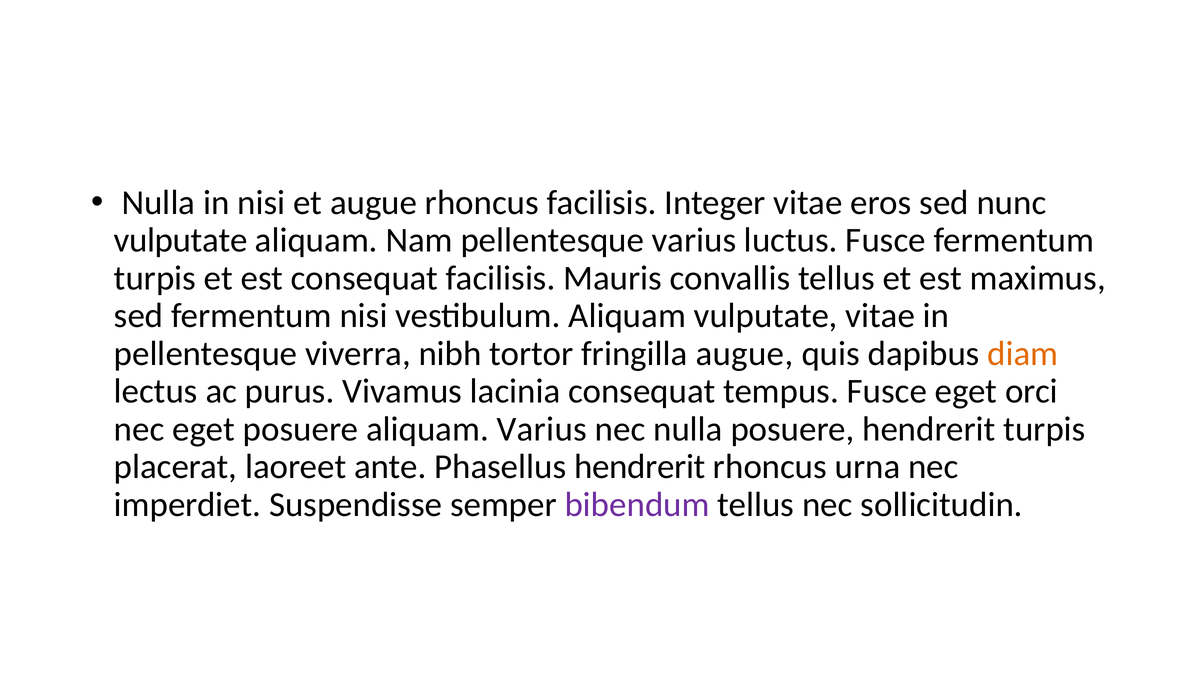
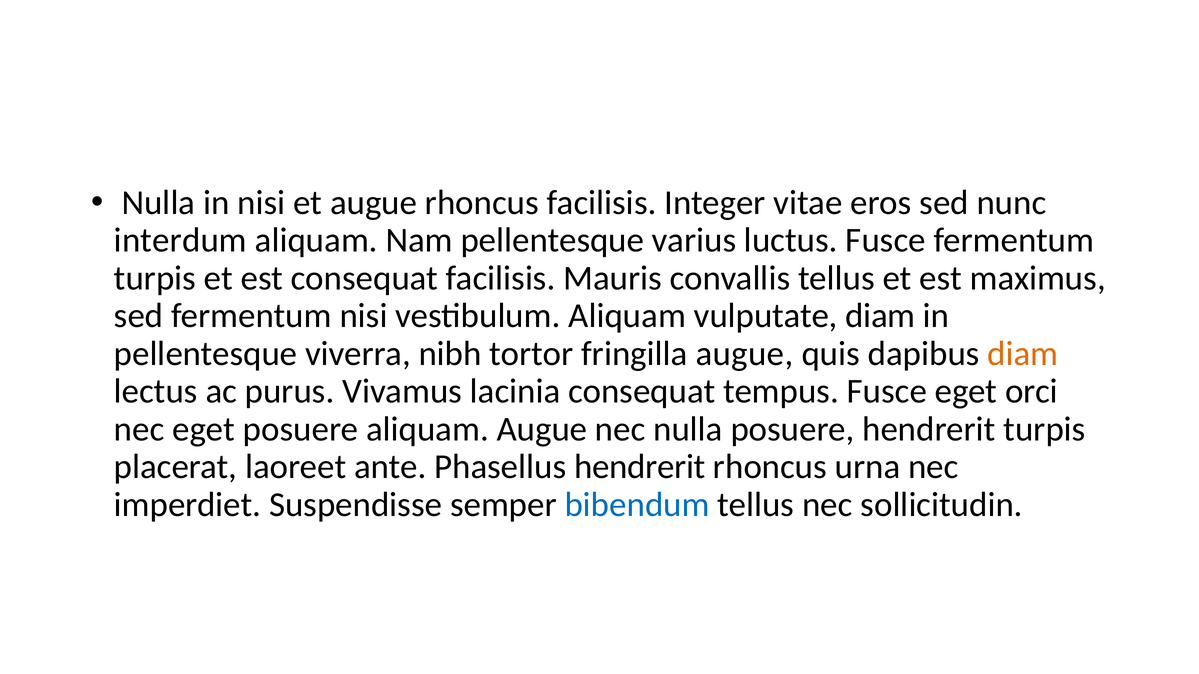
vulputate at (181, 240): vulputate -> interdum
vulputate vitae: vitae -> diam
aliquam Varius: Varius -> Augue
bibendum colour: purple -> blue
